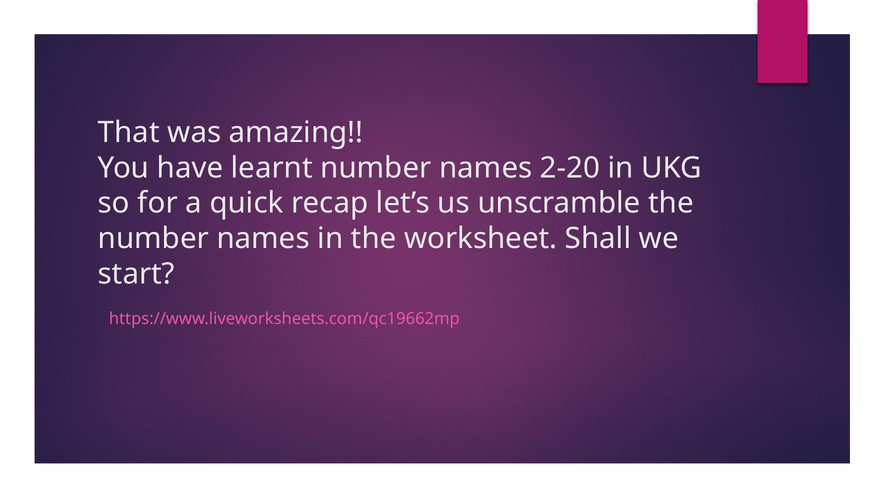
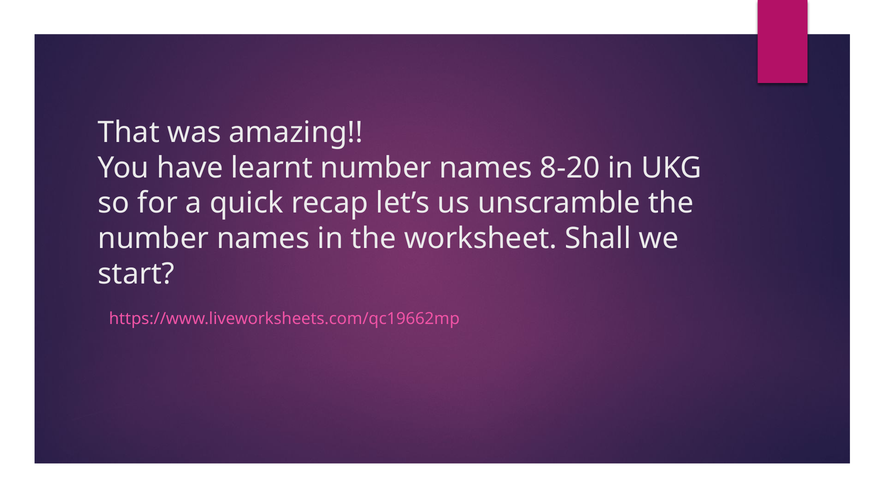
2-20: 2-20 -> 8-20
